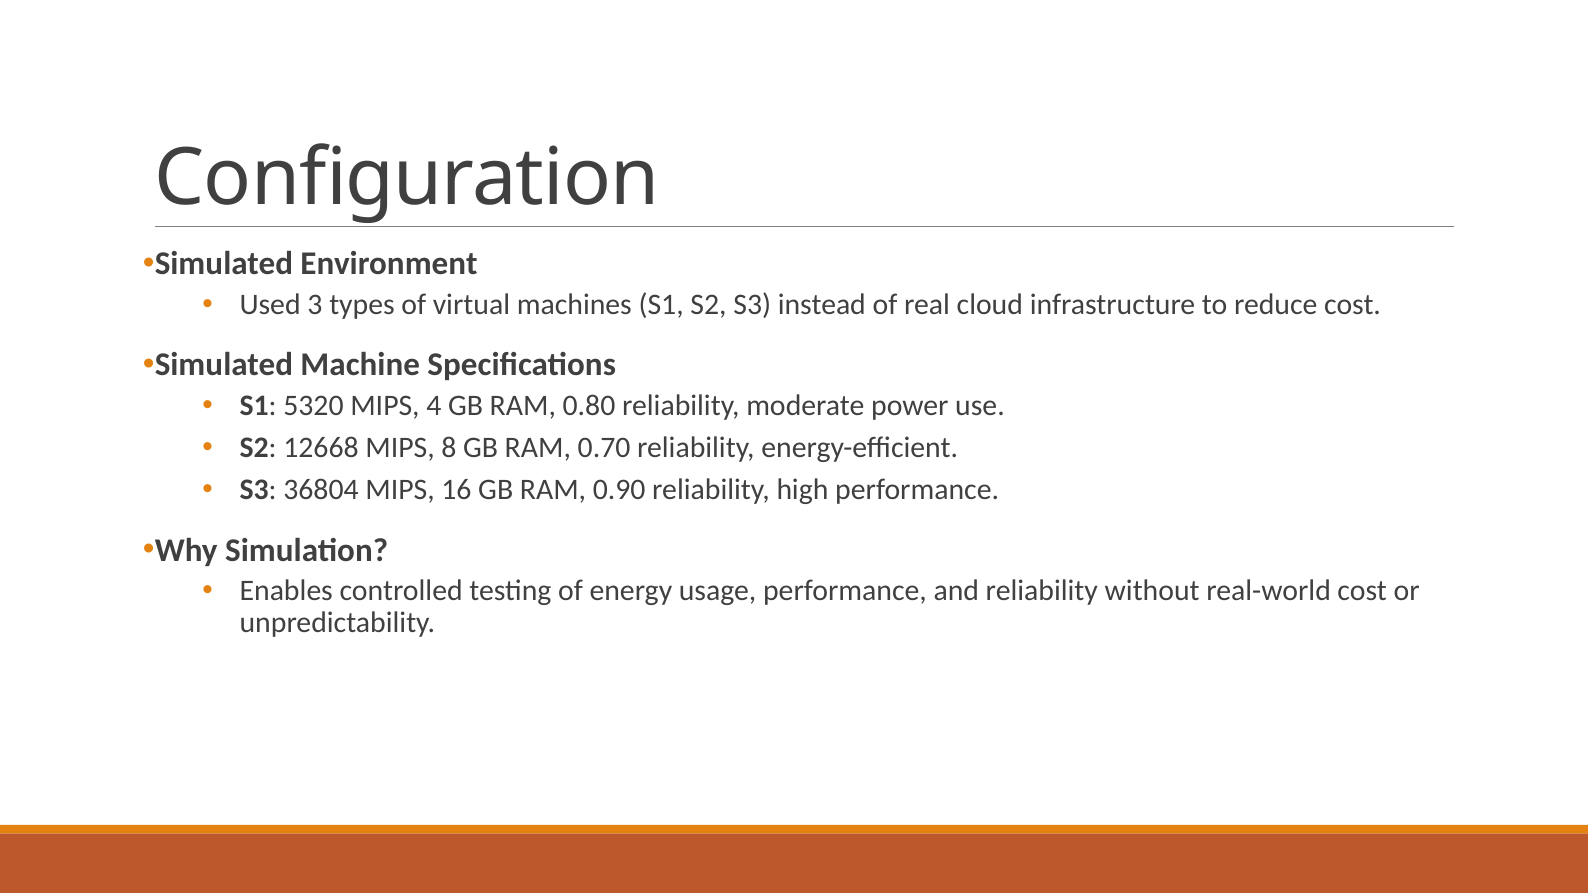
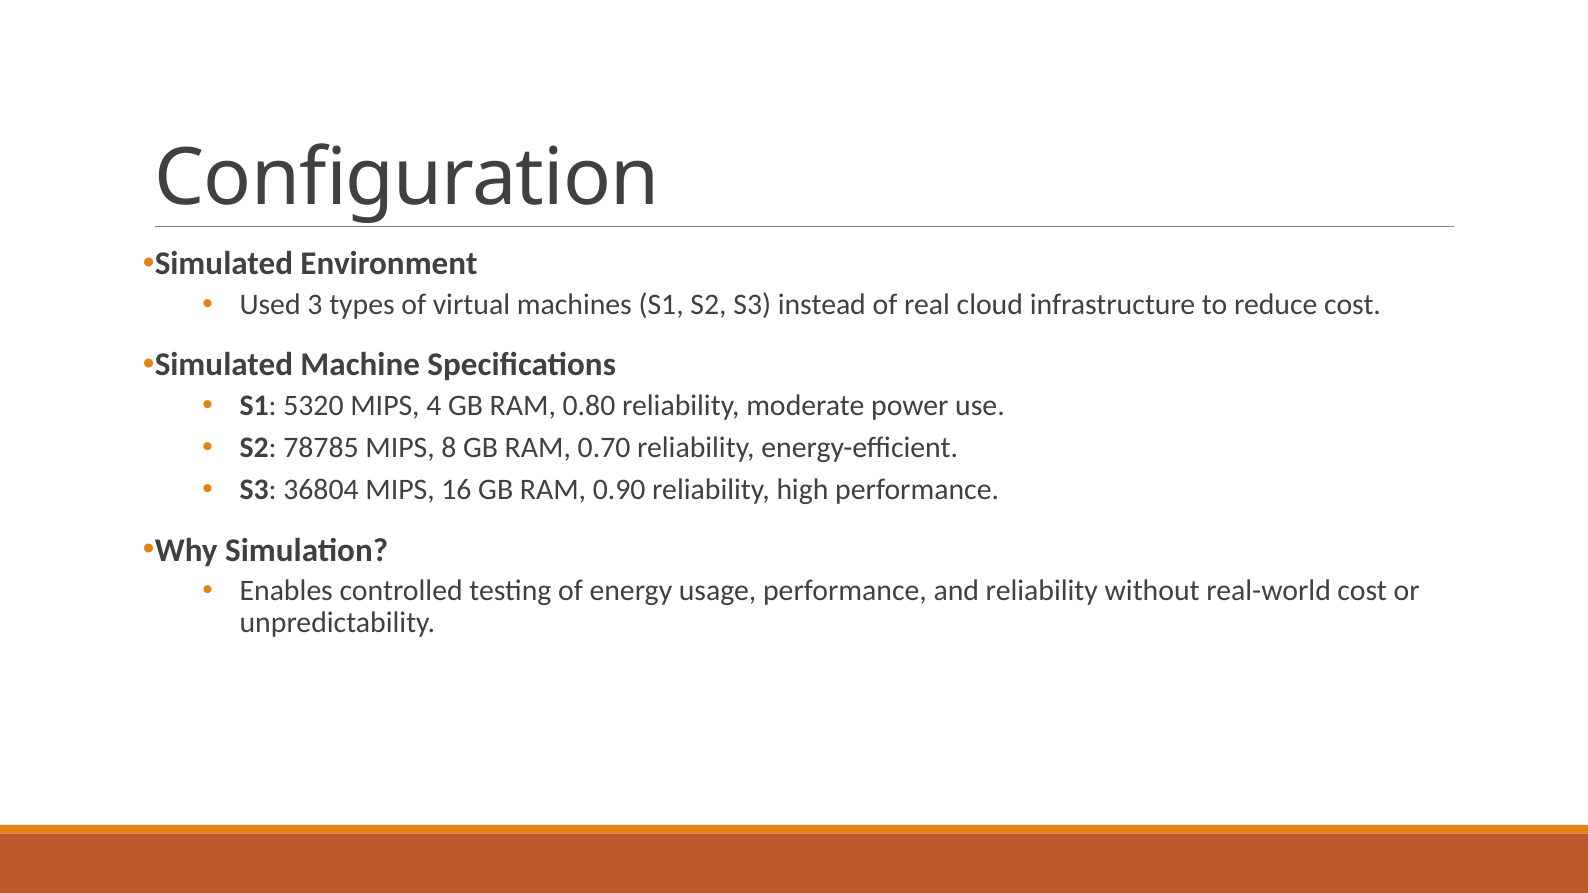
12668: 12668 -> 78785
